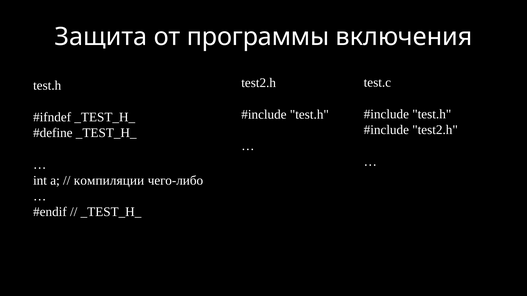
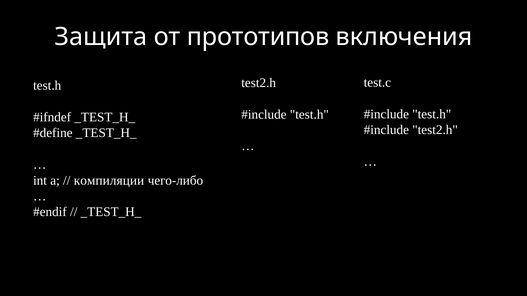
программы: программы -> прототипов
